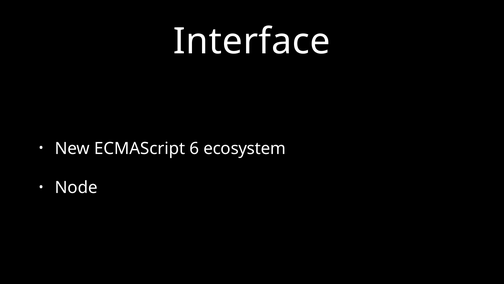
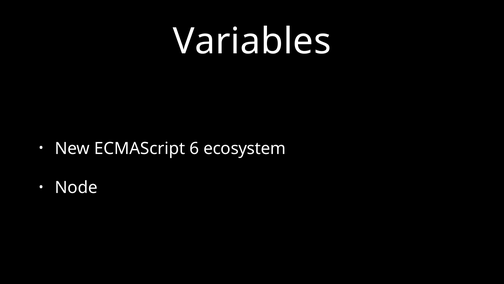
Interface: Interface -> Variables
